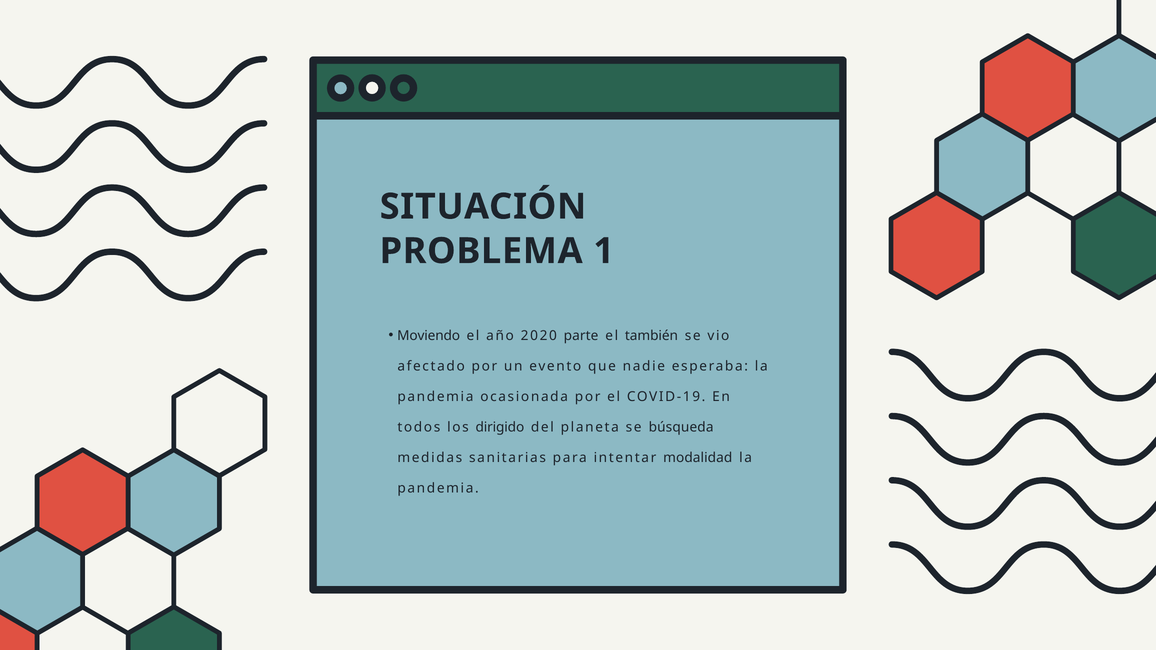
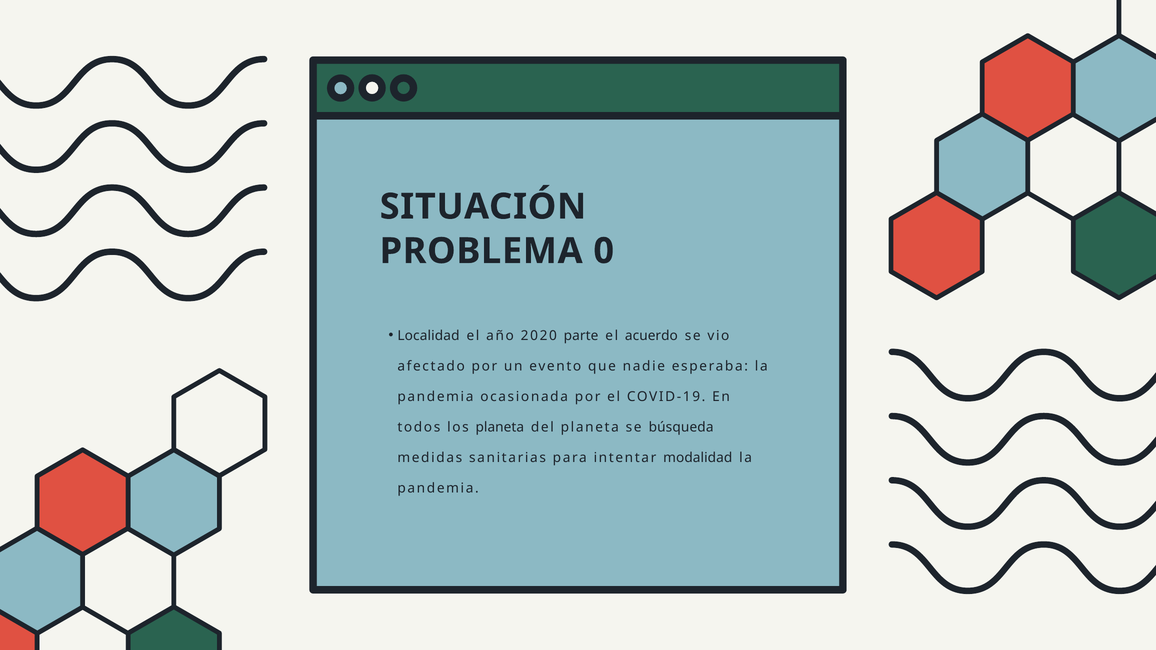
1: 1 -> 0
Moviendo: Moviendo -> Localidad
también: también -> acuerdo
los dirigido: dirigido -> planeta
